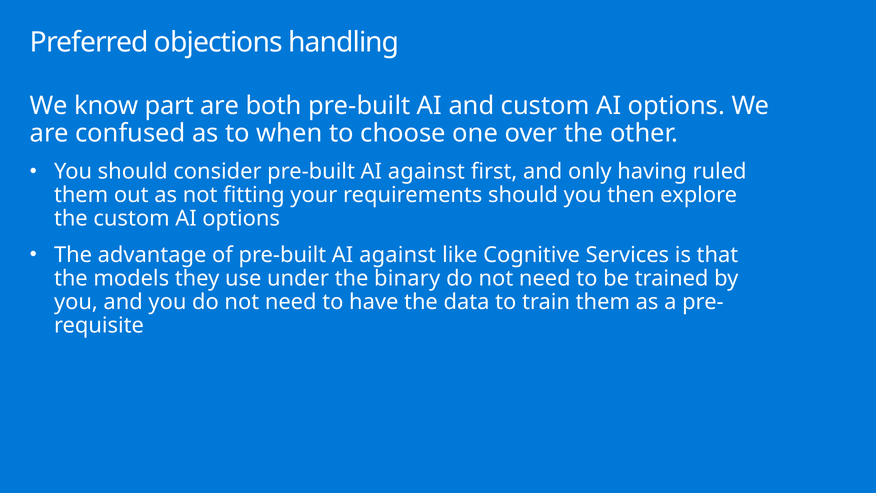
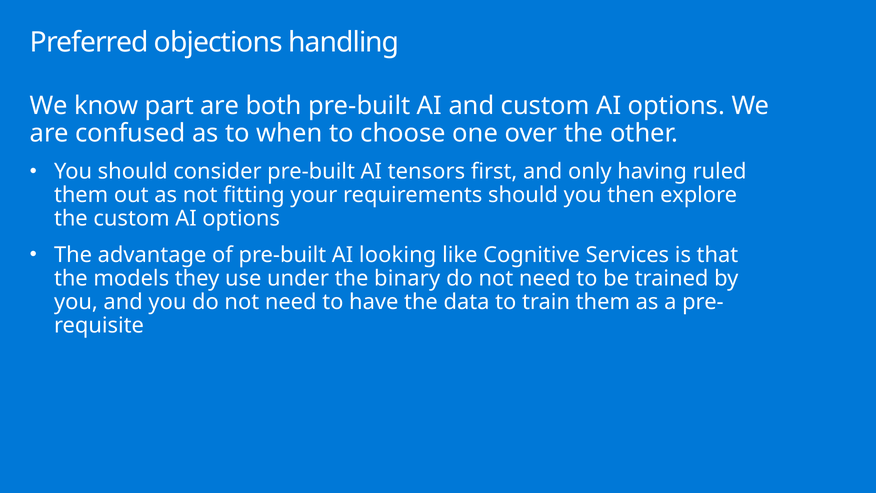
consider pre-built AI against: against -> tensors
of pre-built AI against: against -> looking
